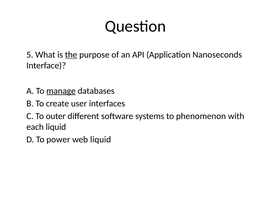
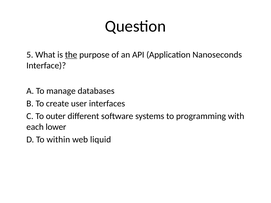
manage underline: present -> none
phenomenon: phenomenon -> programming
each liquid: liquid -> lower
power: power -> within
